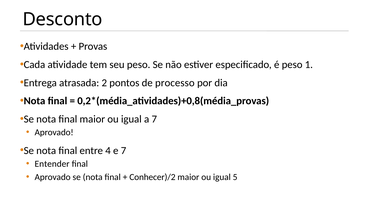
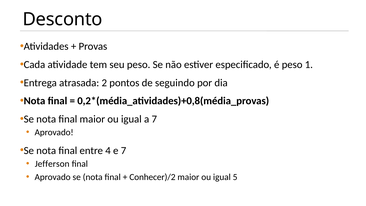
processo: processo -> seguindo
Entender: Entender -> Jefferson
